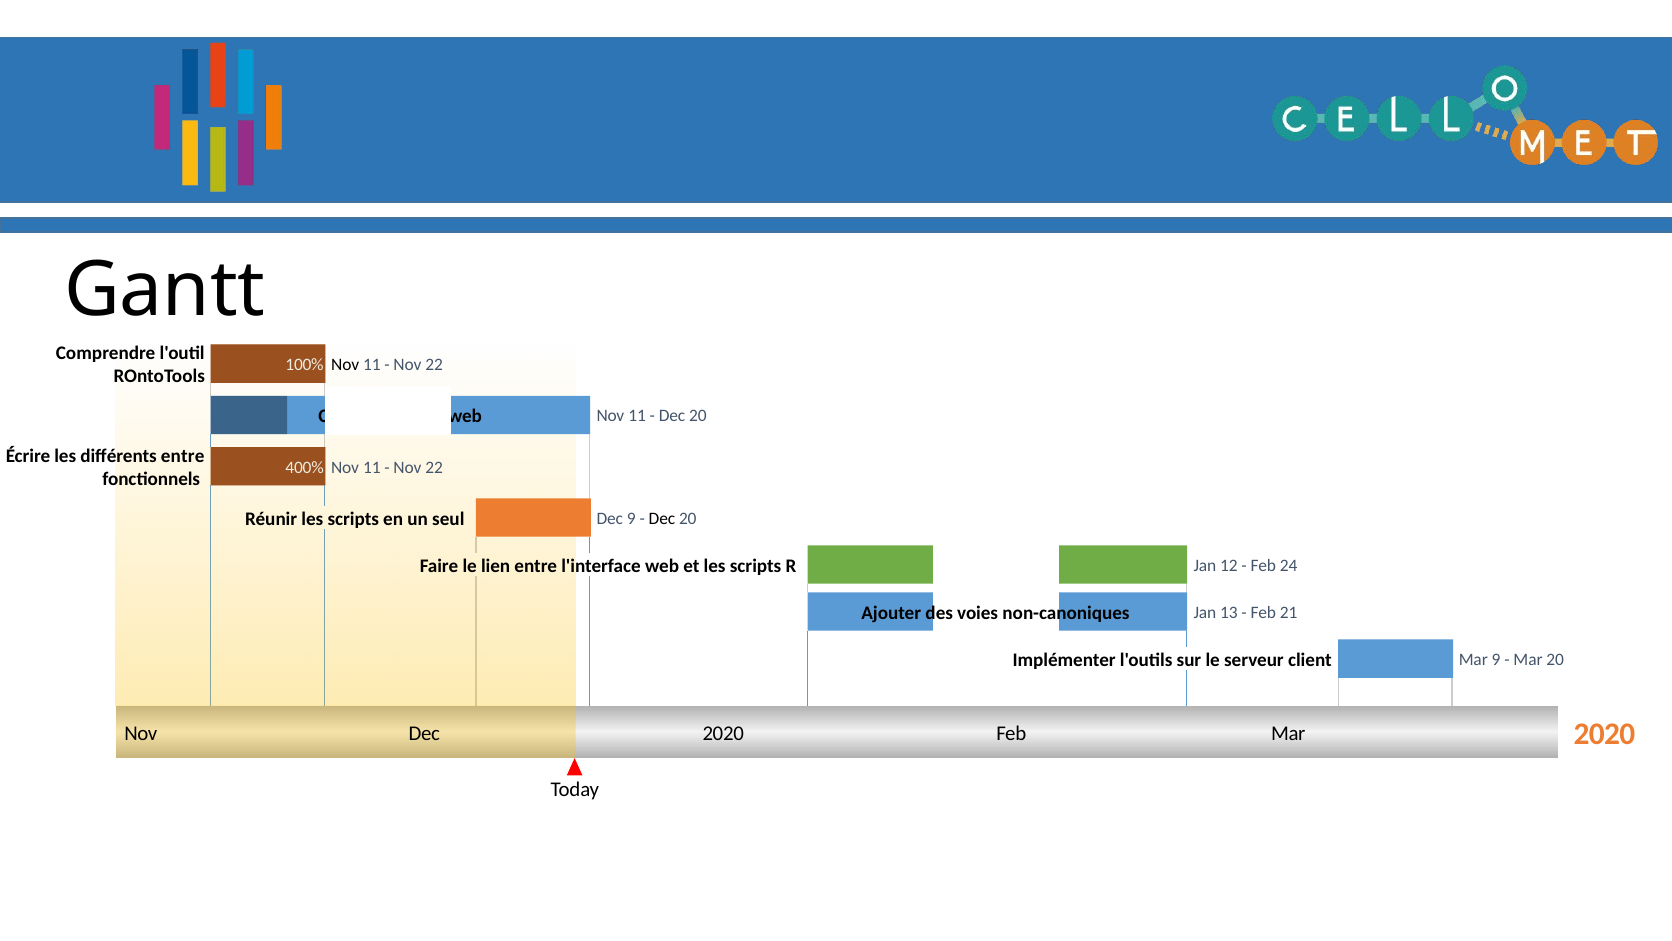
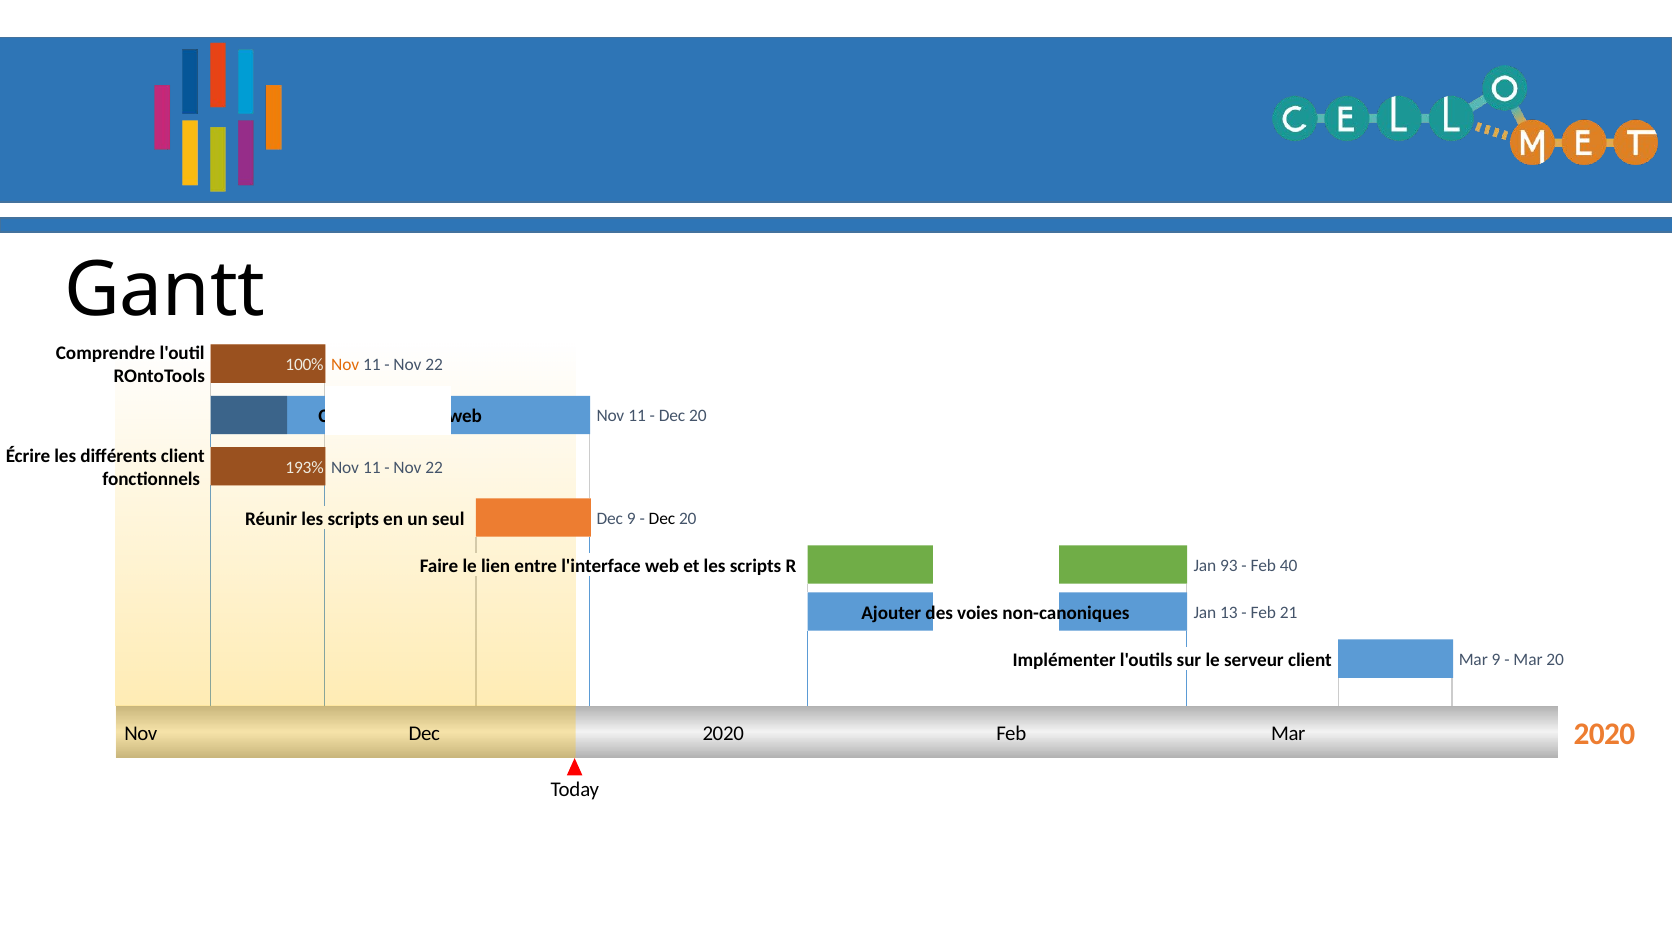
Nov at (345, 365) colour: black -> orange
différents entre: entre -> client
400%: 400% -> 193%
12: 12 -> 93
24: 24 -> 40
